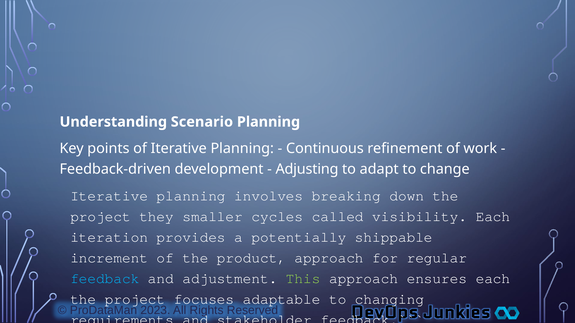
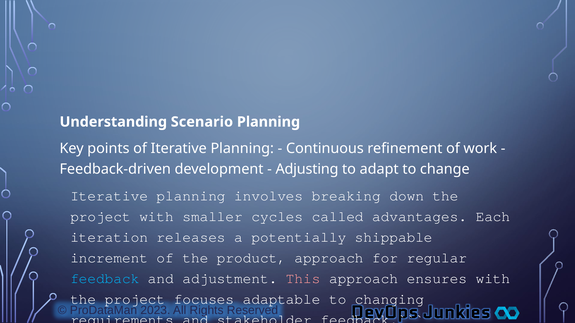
project they: they -> with
visibility: visibility -> advantages
iteration provides: provides -> releases
This at (303, 279) colour: light green -> pink
ensures each: each -> with
